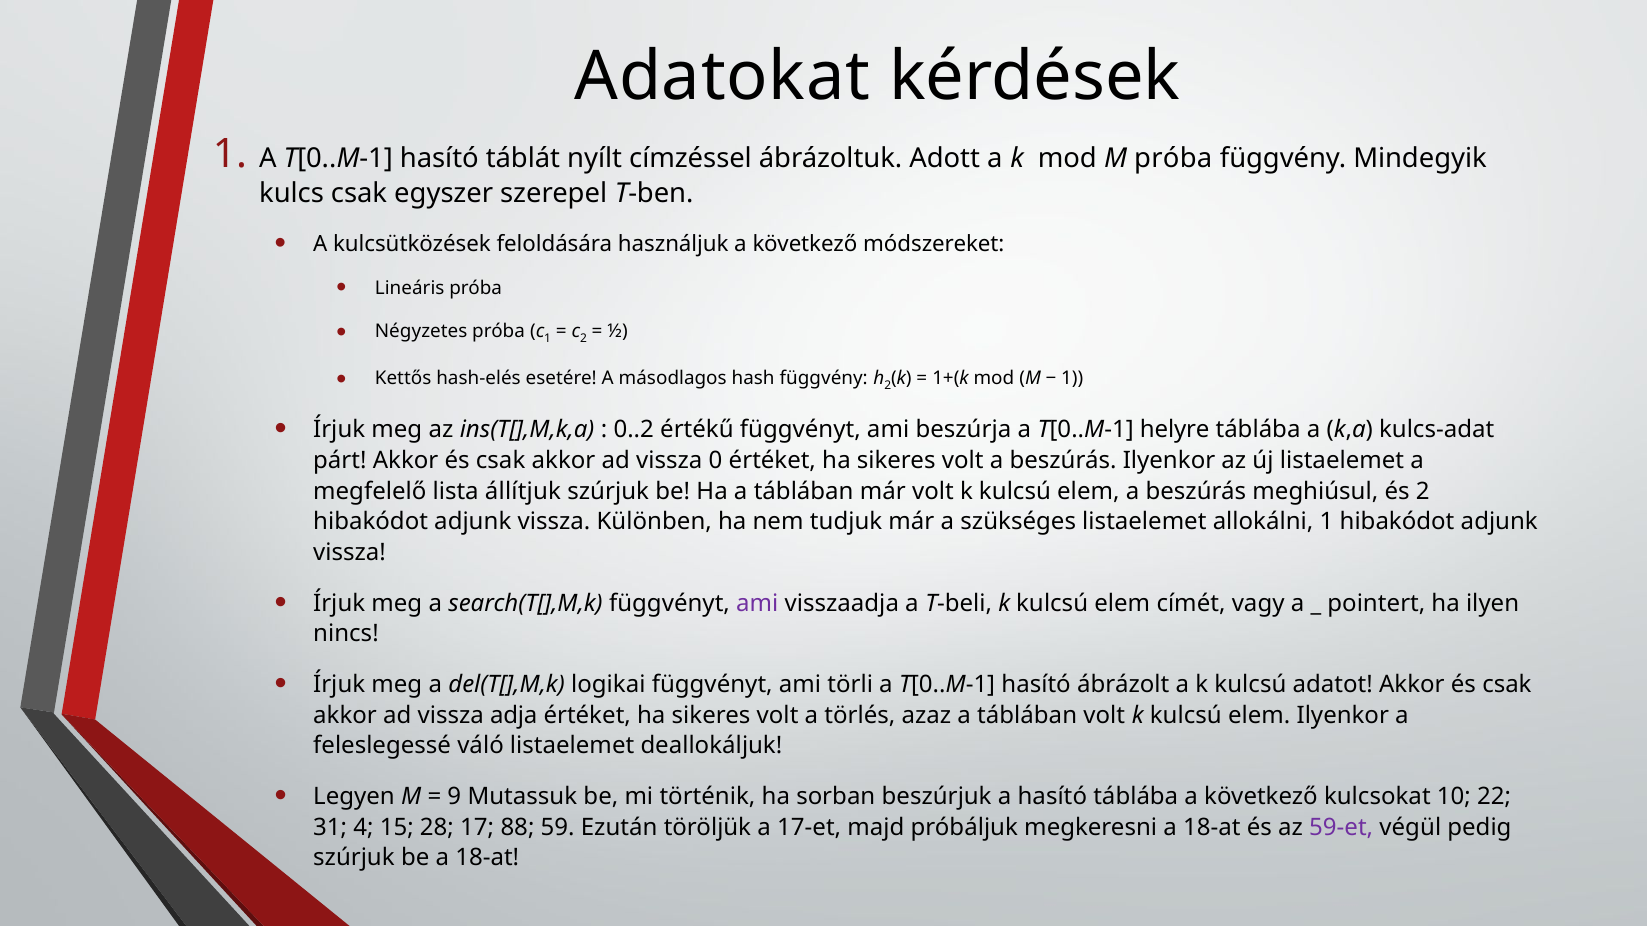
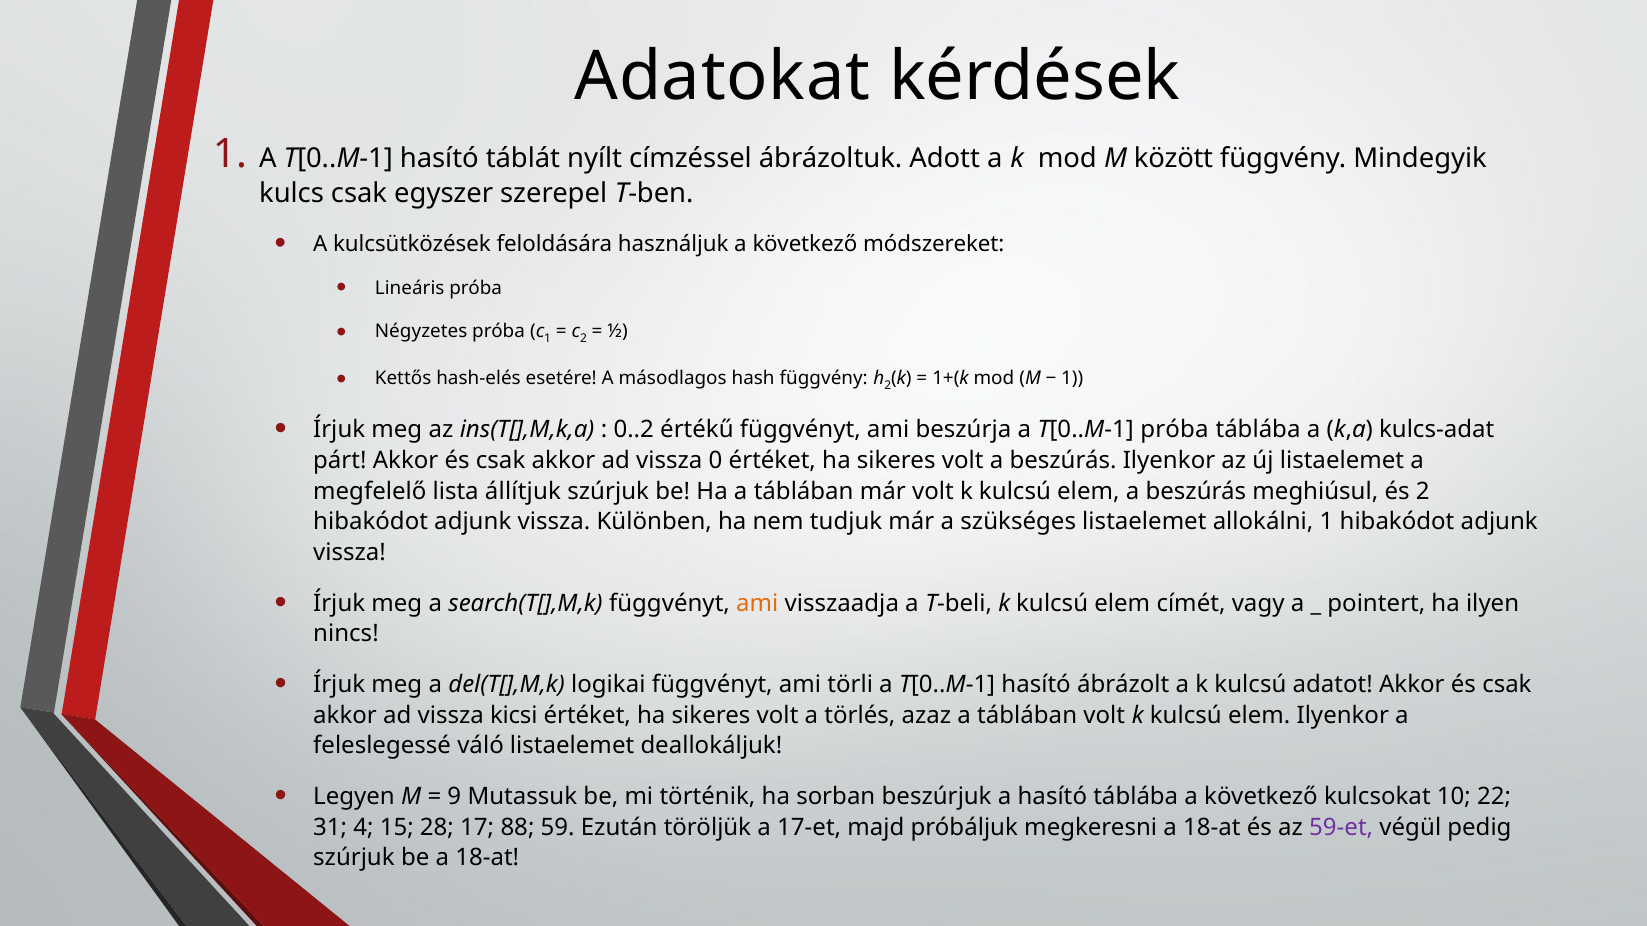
M próba: próba -> között
T[0..M-1 helyre: helyre -> próba
ami at (757, 604) colour: purple -> orange
adja: adja -> kicsi
